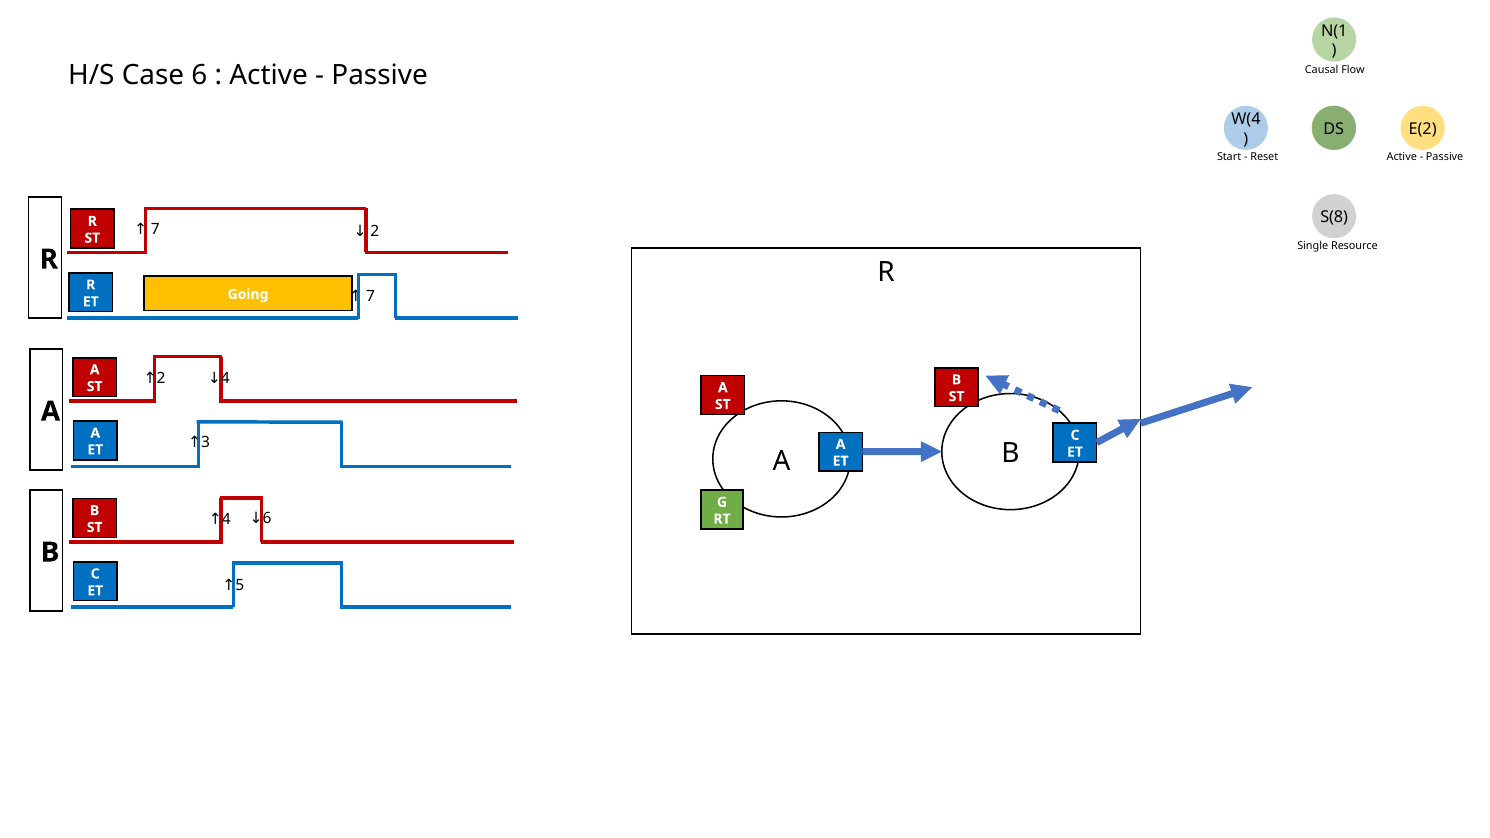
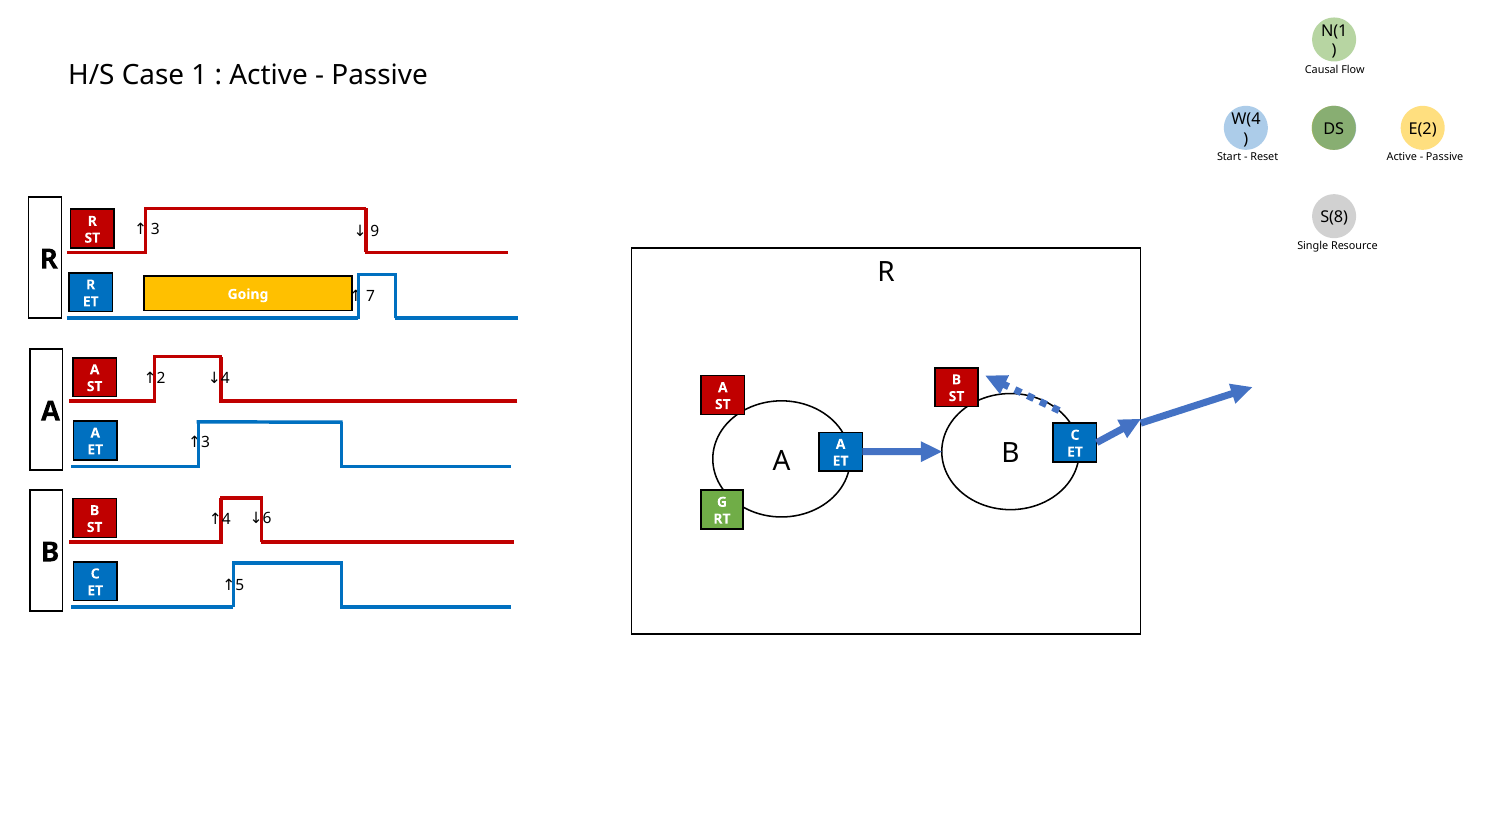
6: 6 -> 1
7 at (155, 230): 7 -> 3
2: 2 -> 9
